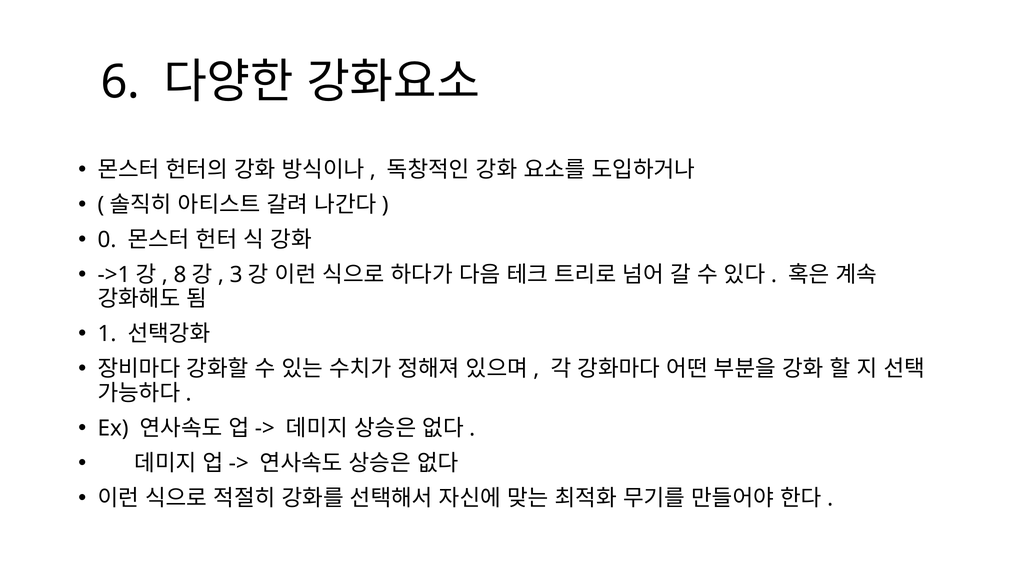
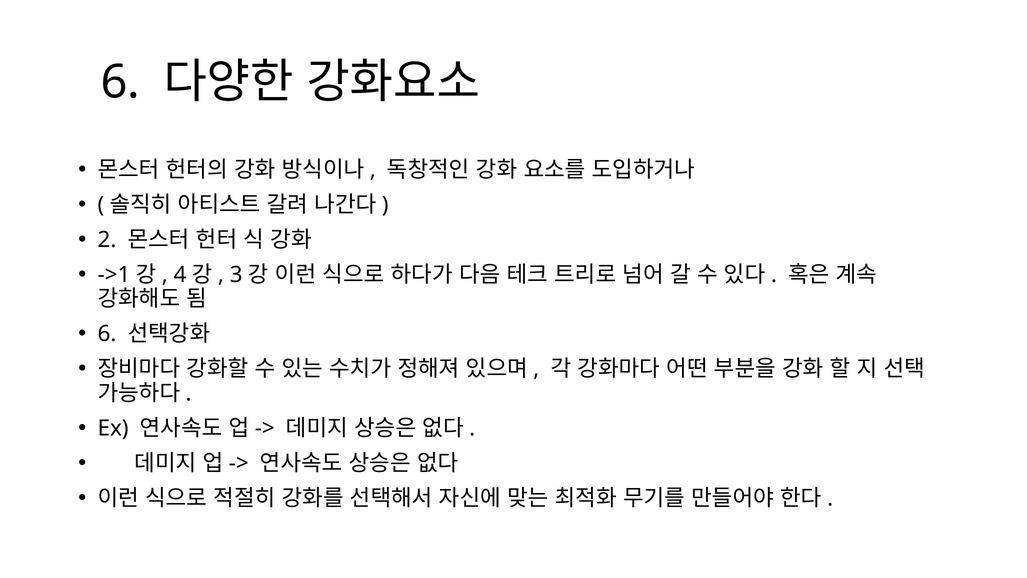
0: 0 -> 2
8: 8 -> 4
1 at (107, 334): 1 -> 6
